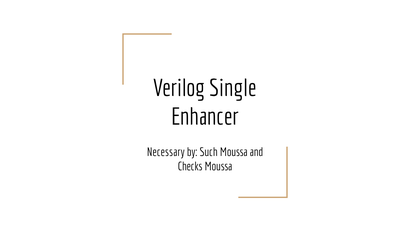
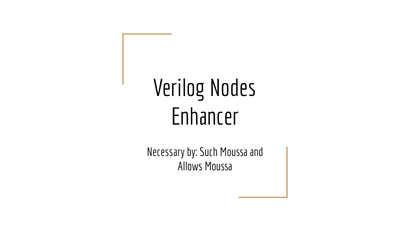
Single: Single -> Nodes
Checks: Checks -> Allows
